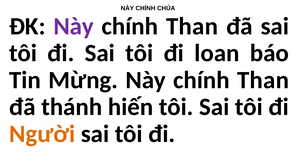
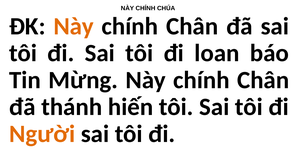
Này at (74, 26) colour: purple -> orange
Than at (192, 26): Than -> Chân
Mừng Này chính Than: Than -> Chân
